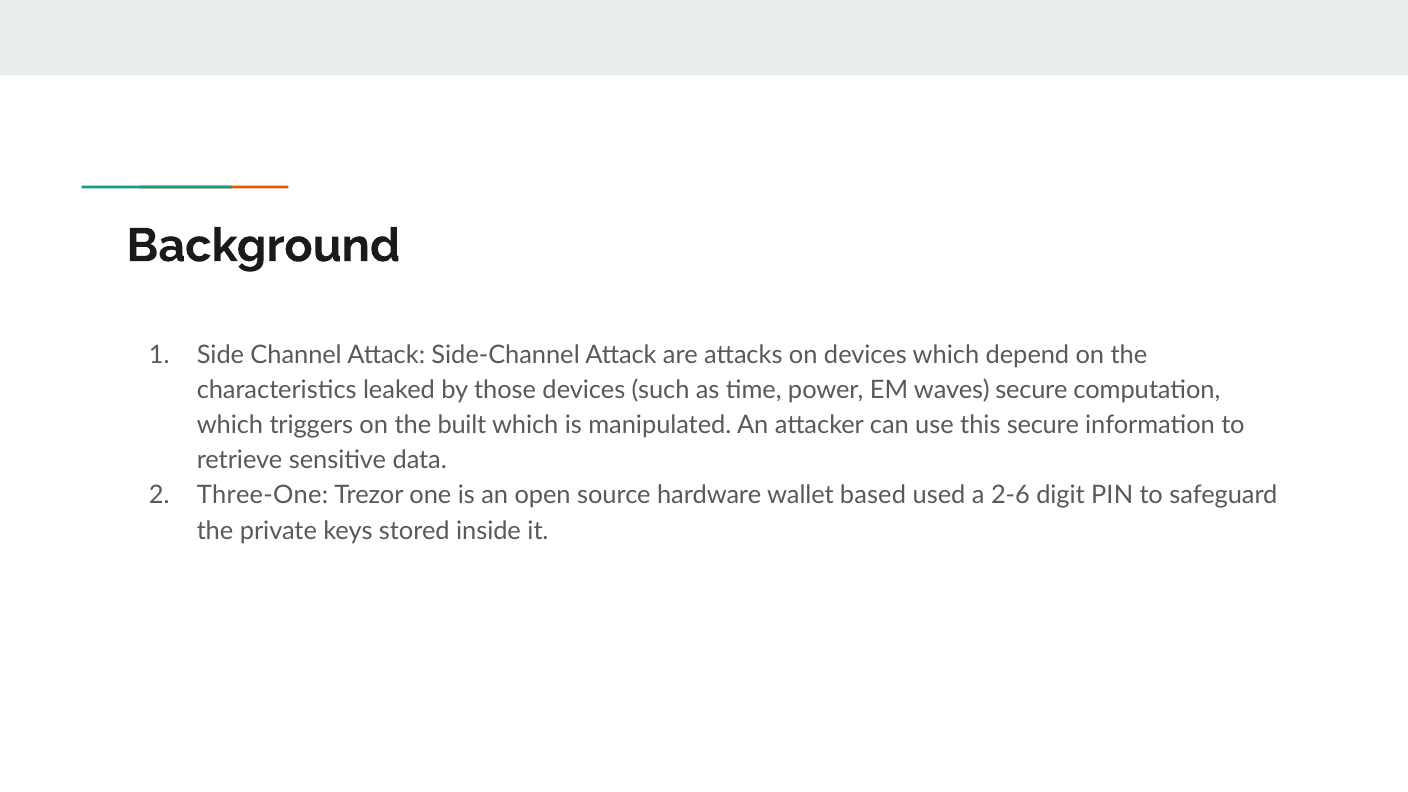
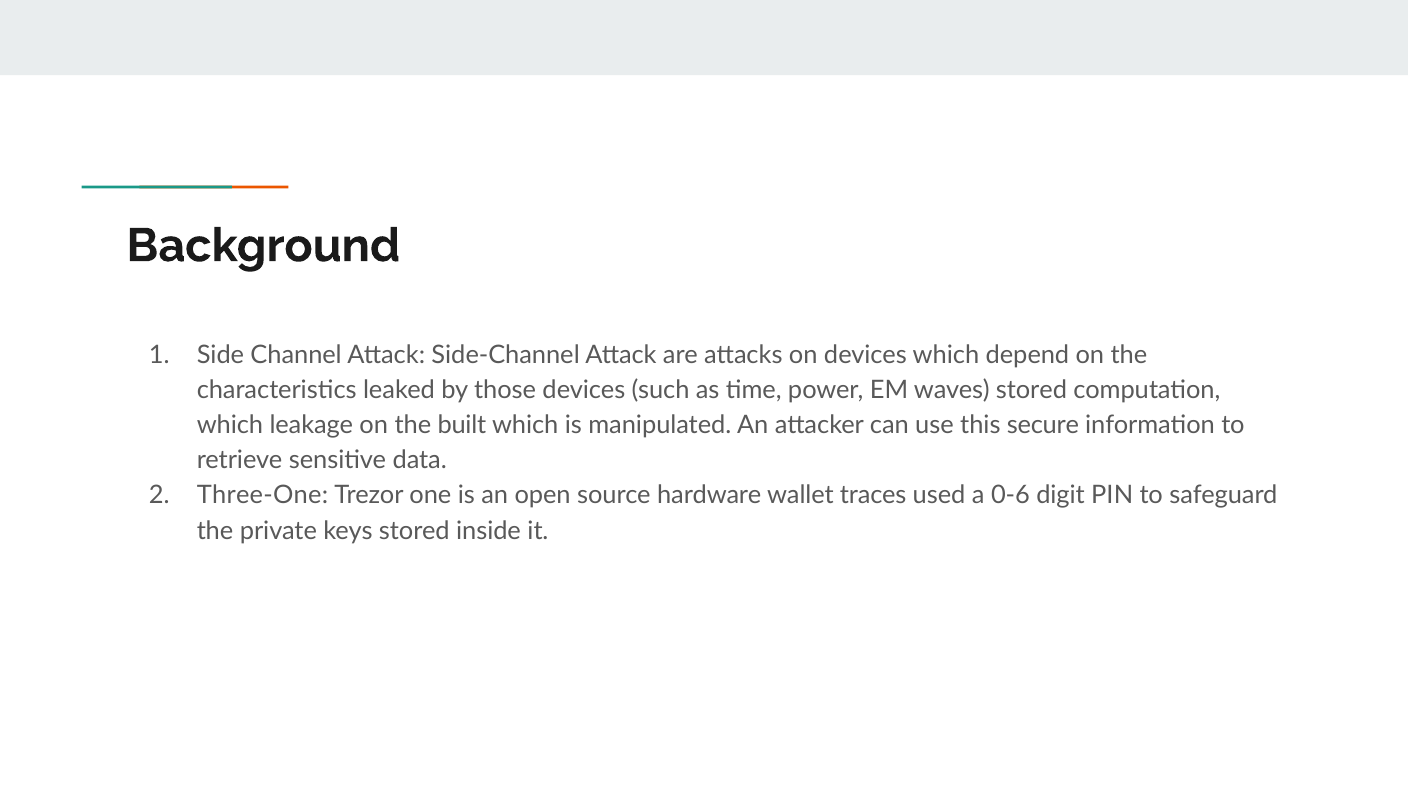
waves secure: secure -> stored
triggers: triggers -> leakage
based: based -> traces
2-6: 2-6 -> 0-6
